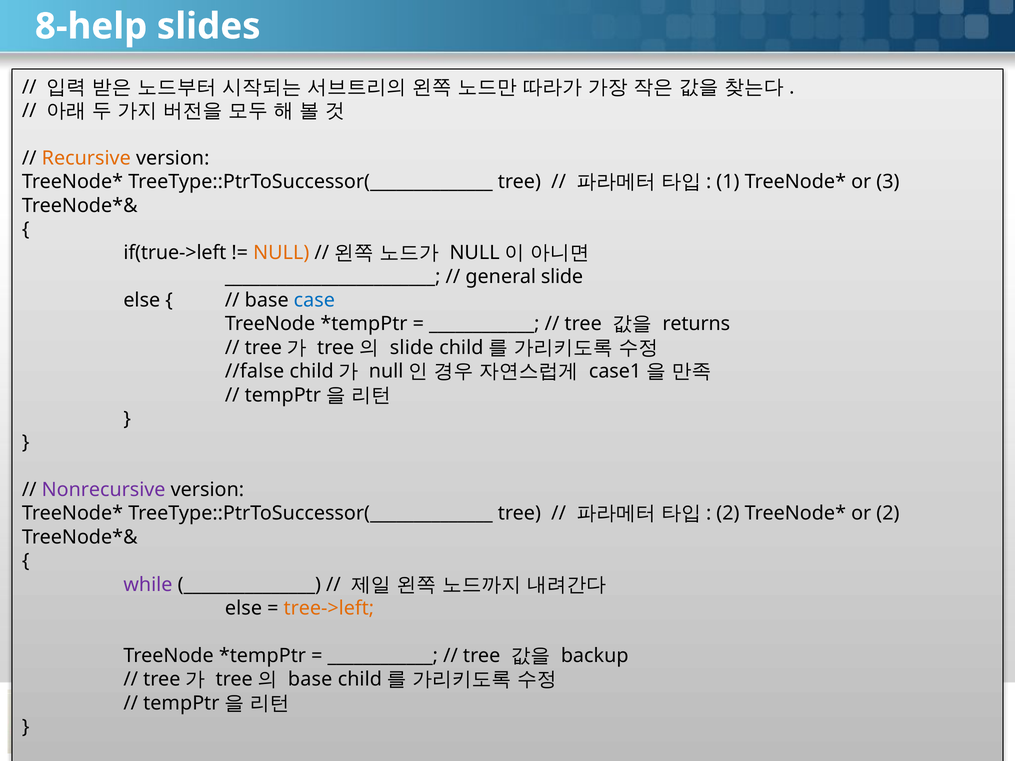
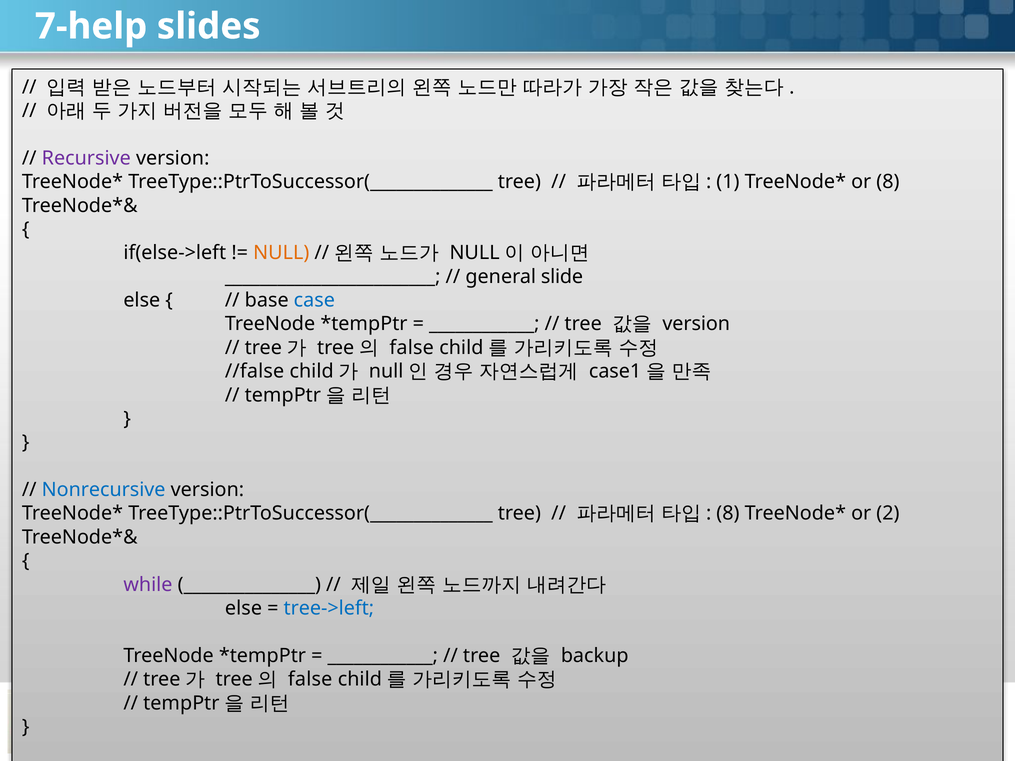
8-help: 8-help -> 7-help
Recursive colour: orange -> purple
or 3: 3 -> 8
if(true->left: if(true->left -> if(else->left
returns at (696, 324): returns -> version
slide at (412, 348): slide -> false
Nonrecursive colour: purple -> blue
2 at (728, 514): 2 -> 8
tree->left colour: orange -> blue
base at (310, 680): base -> false
